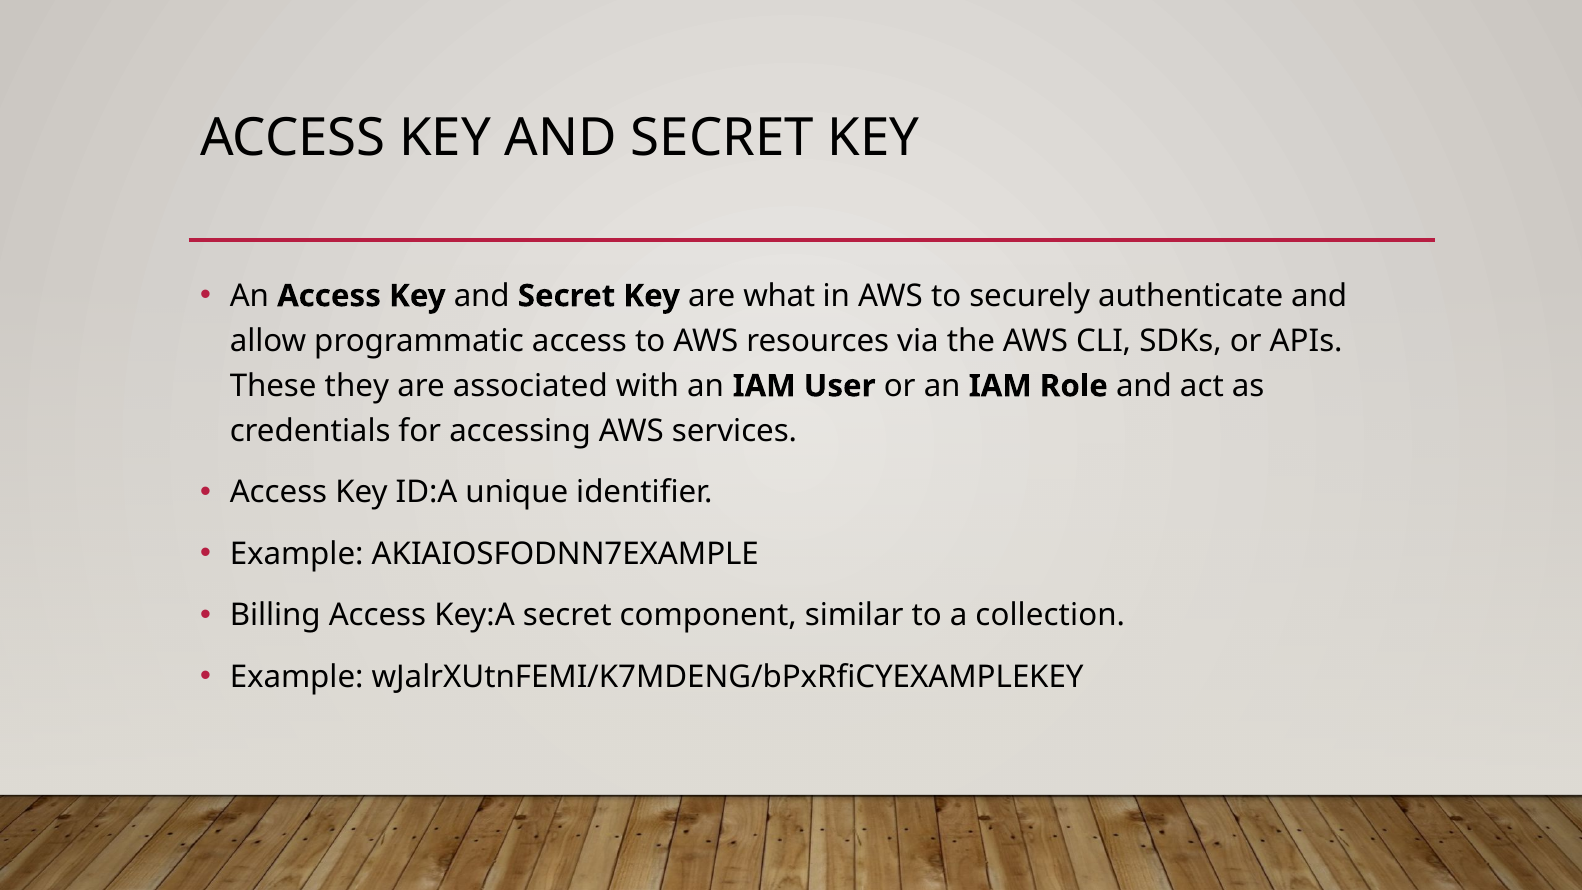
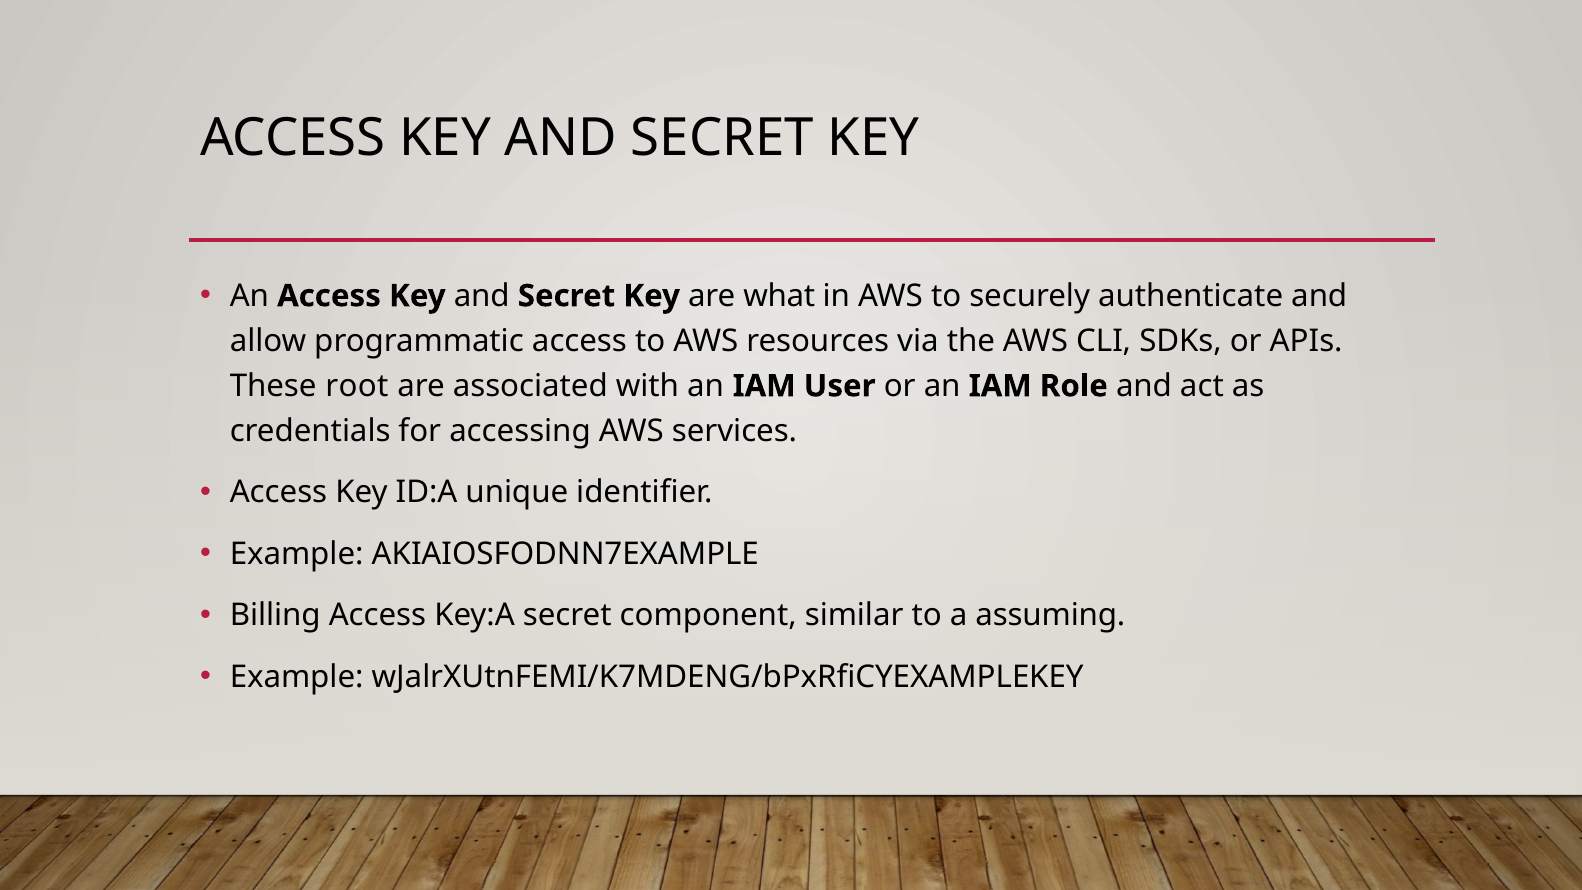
they: they -> root
collection: collection -> assuming
